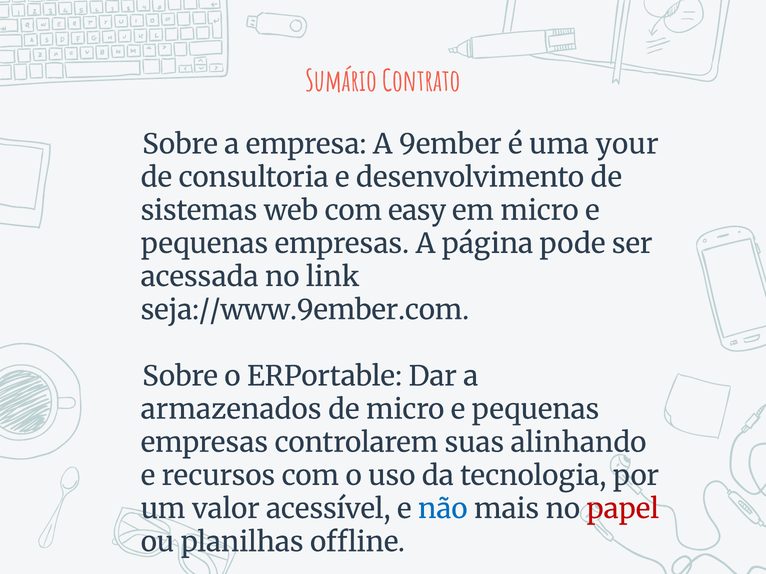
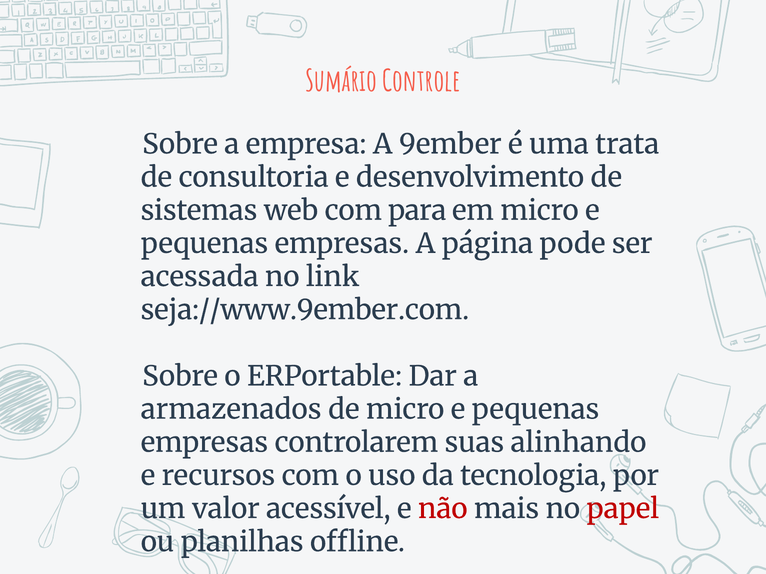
Contrato: Contrato -> Controle
your: your -> trata
easy: easy -> para
não colour: blue -> red
